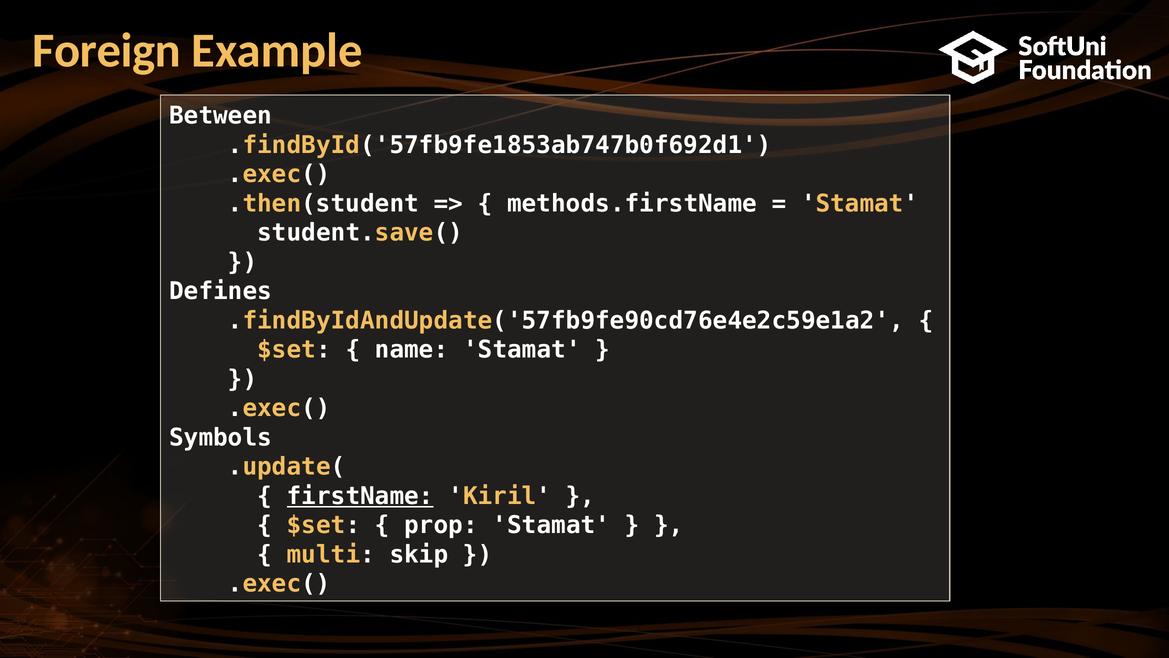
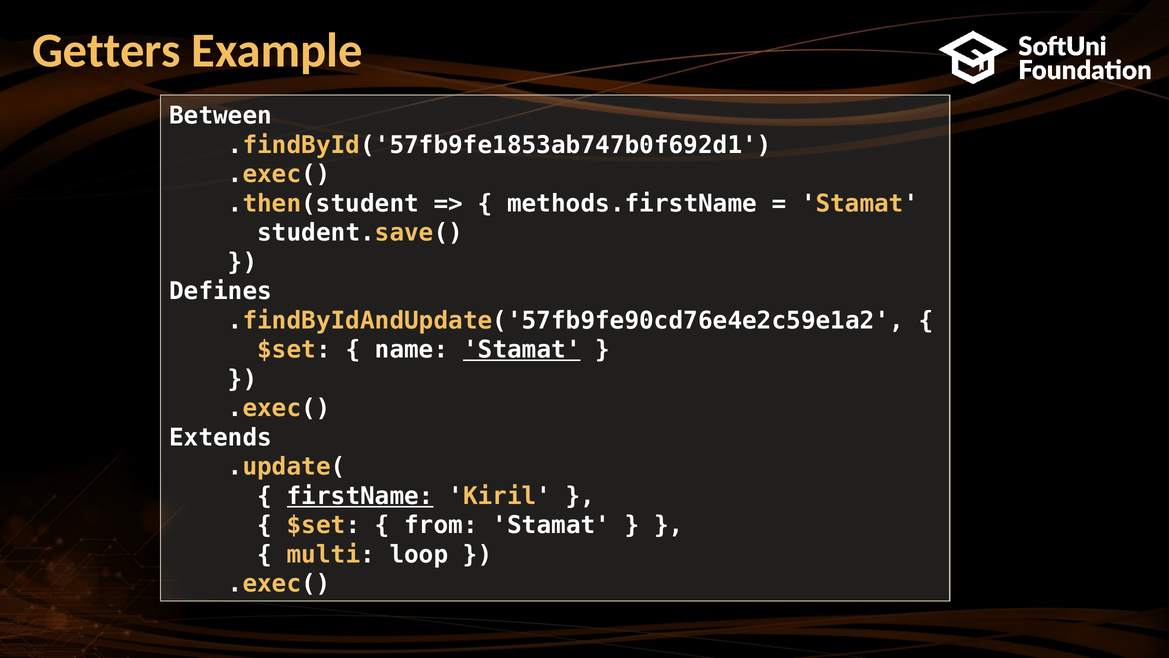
Foreign: Foreign -> Getters
Stamat at (522, 350) underline: none -> present
Symbols: Symbols -> Extends
prop: prop -> from
skip: skip -> loop
